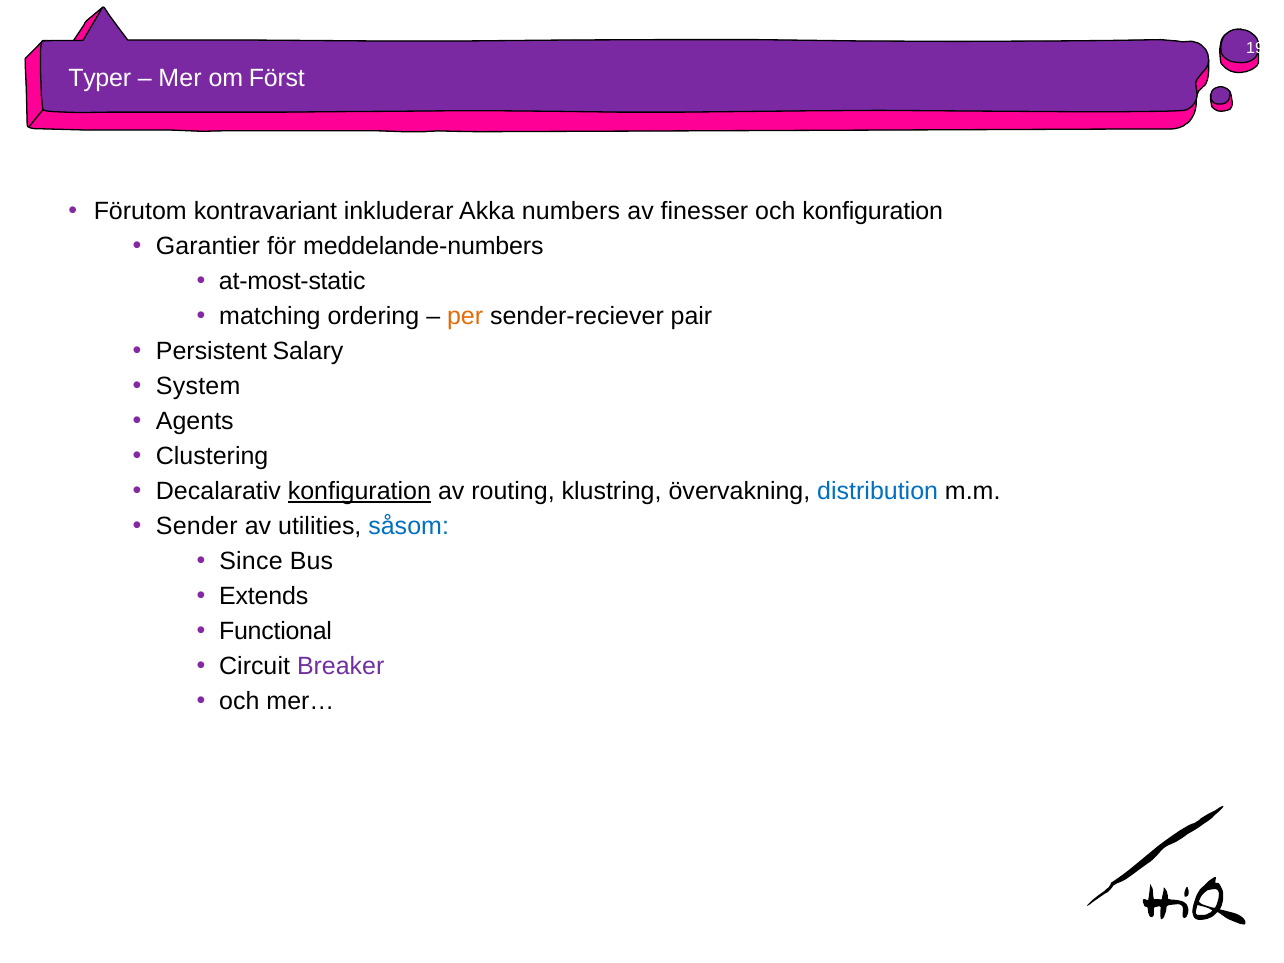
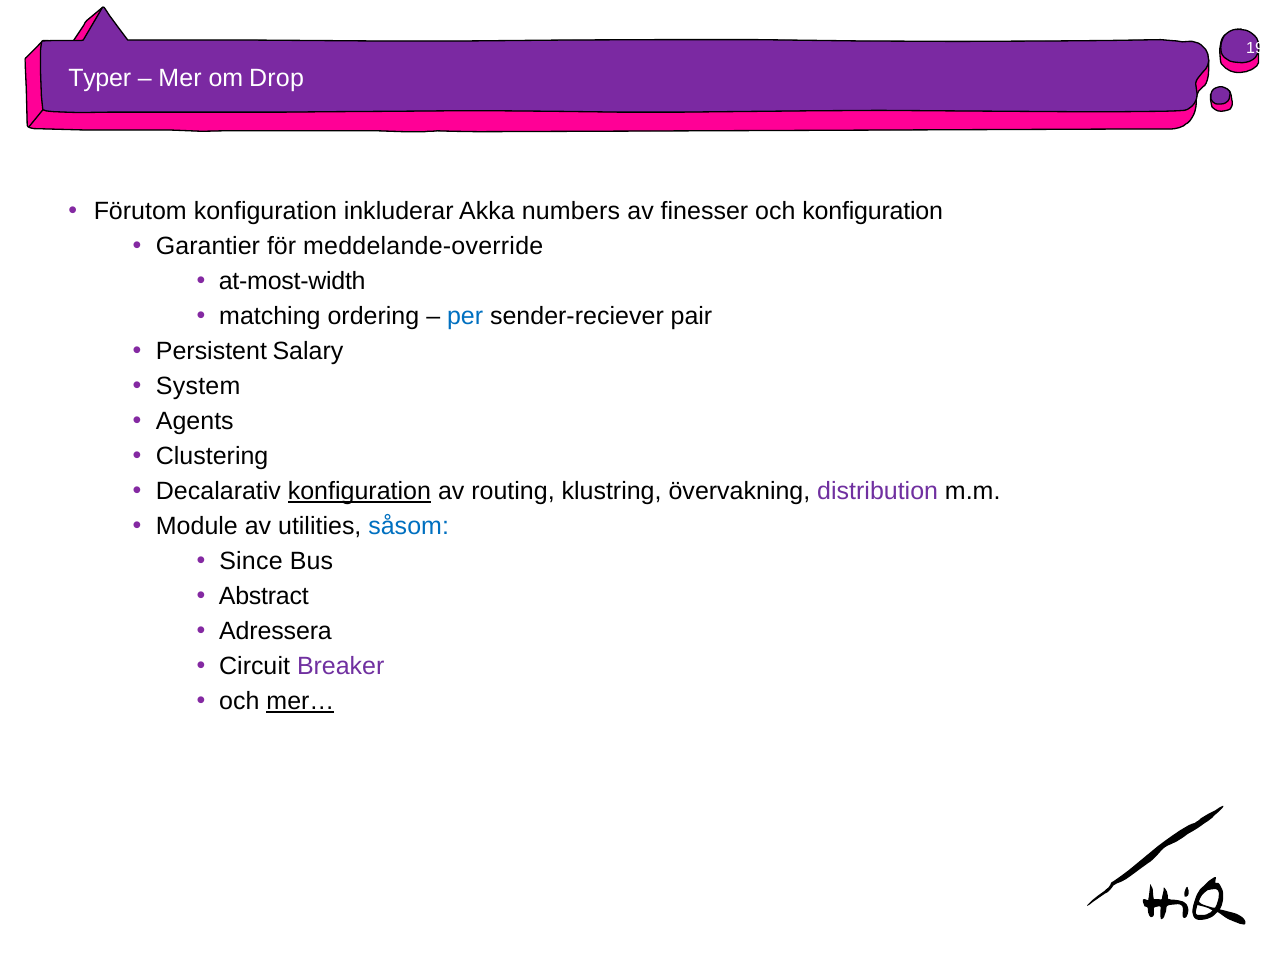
Först: Först -> Drop
Förutom kontravariant: kontravariant -> konfiguration
meddelande-numbers: meddelande-numbers -> meddelande-override
at-most-static: at-most-static -> at-most-width
per colour: orange -> blue
distribution colour: blue -> purple
Sender: Sender -> Module
Extends: Extends -> Abstract
Functional: Functional -> Adressera
mer… underline: none -> present
